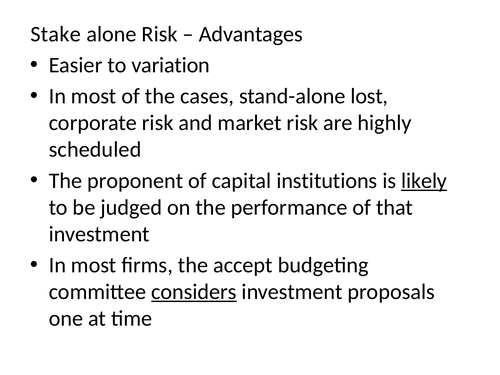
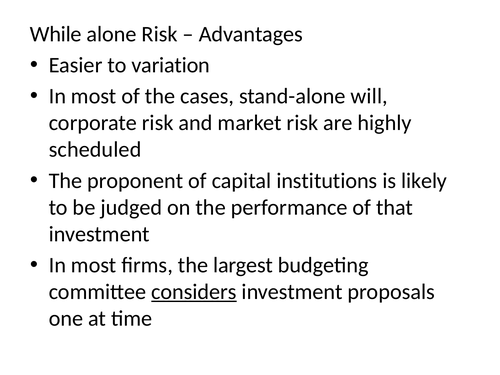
Stake: Stake -> While
lost: lost -> will
likely underline: present -> none
accept: accept -> largest
